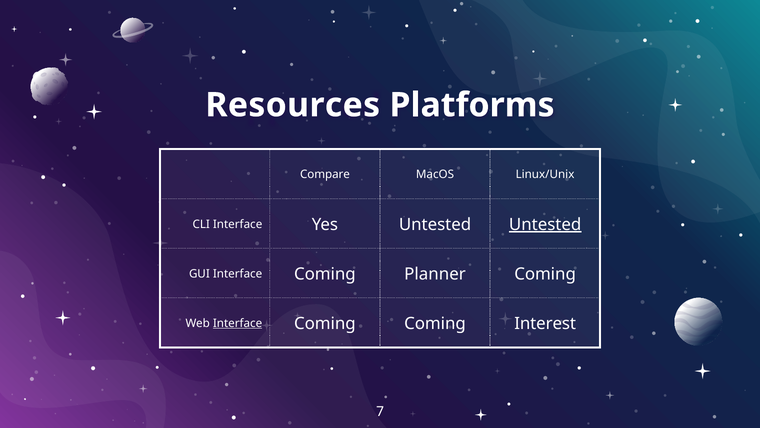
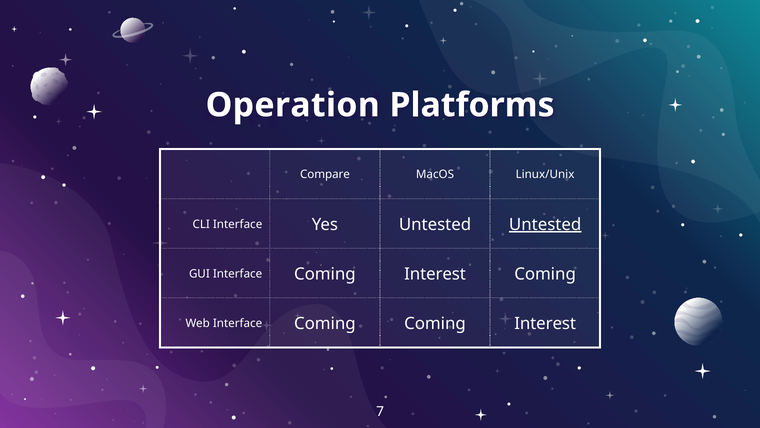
Resources: Resources -> Operation
Interface Coming Planner: Planner -> Interest
Interface at (238, 323) underline: present -> none
